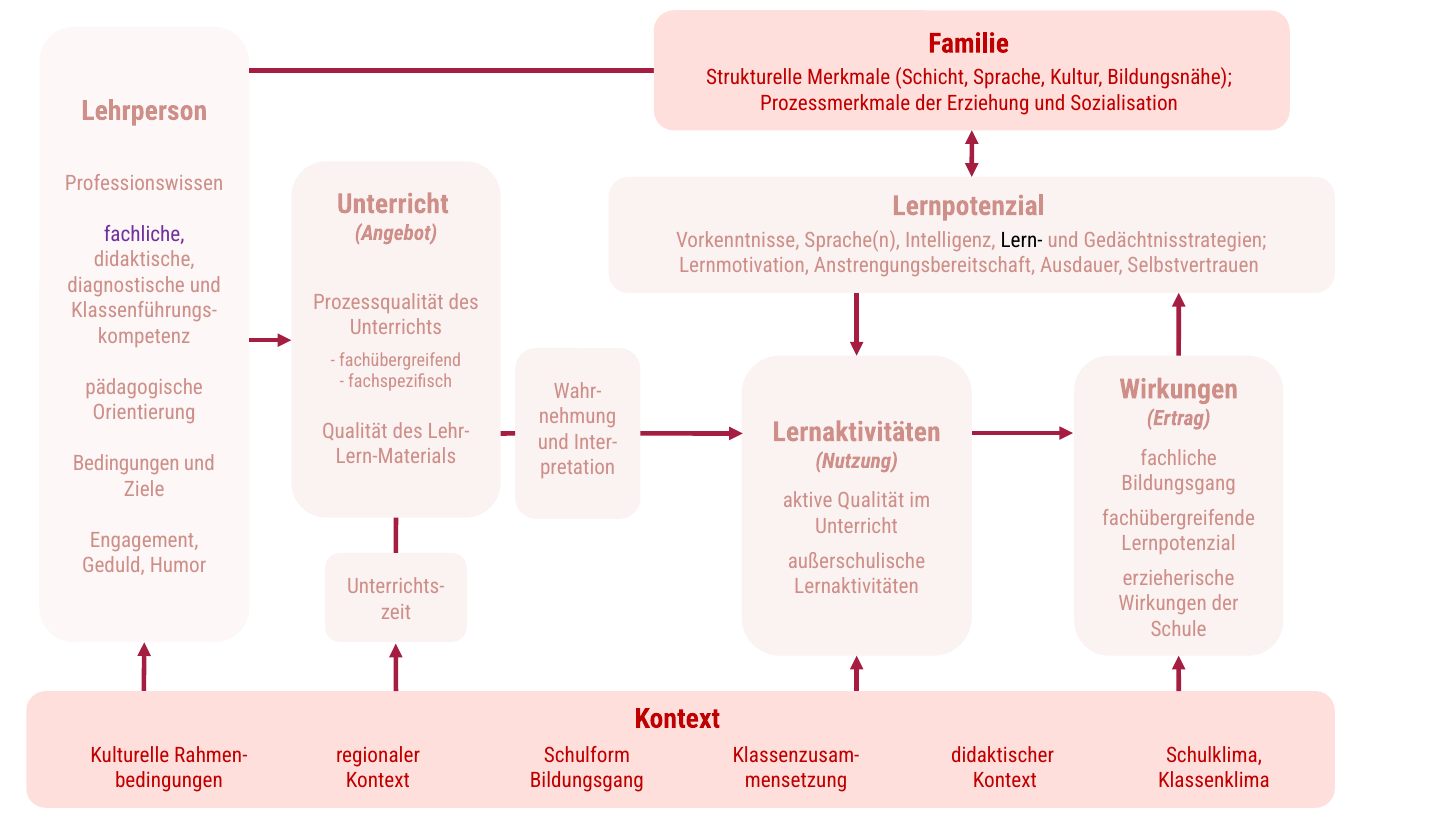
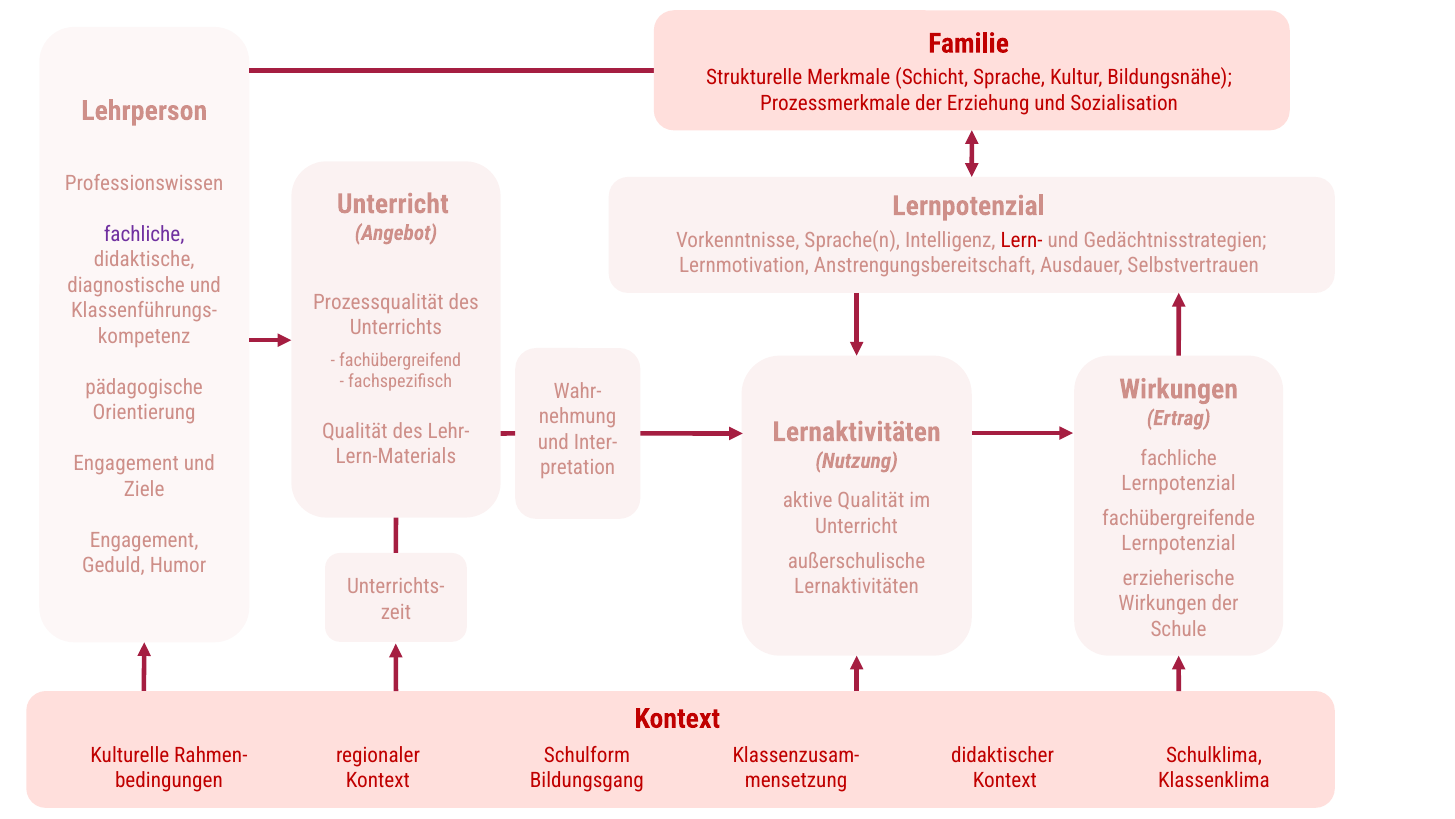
Lern- colour: black -> red
Bedingungen at (126, 463): Bedingungen -> Engagement
Bildungsgang at (1179, 483): Bildungsgang -> Lernpotenzial
